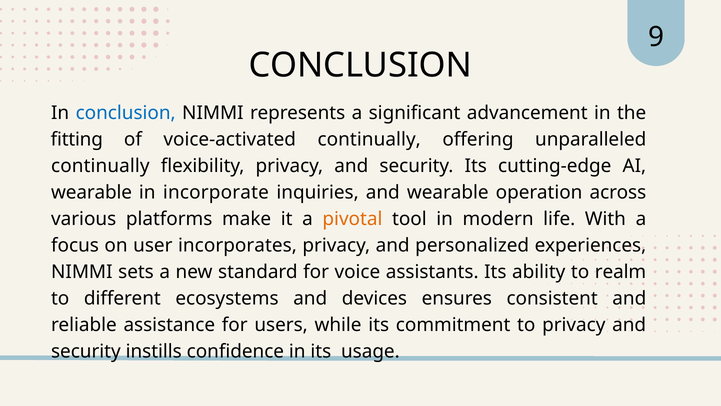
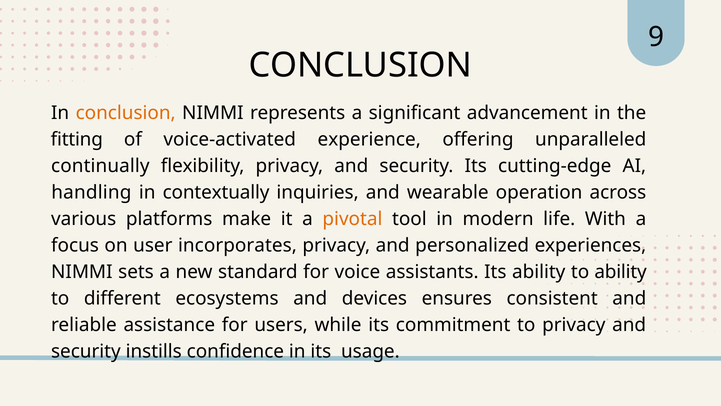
conclusion at (126, 113) colour: blue -> orange
voice-activated continually: continually -> experience
wearable at (92, 192): wearable -> handling
incorporate: incorporate -> contextually
to realm: realm -> ability
